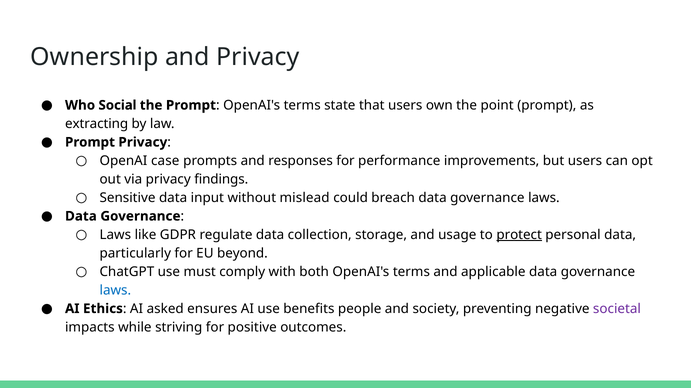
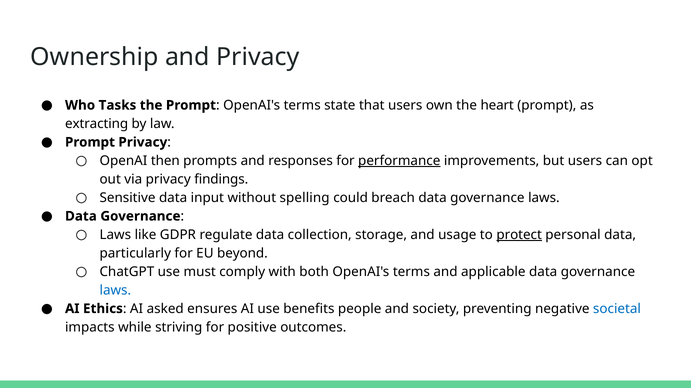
Social: Social -> Tasks
point: point -> heart
case: case -> then
performance underline: none -> present
mislead: mislead -> spelling
societal colour: purple -> blue
